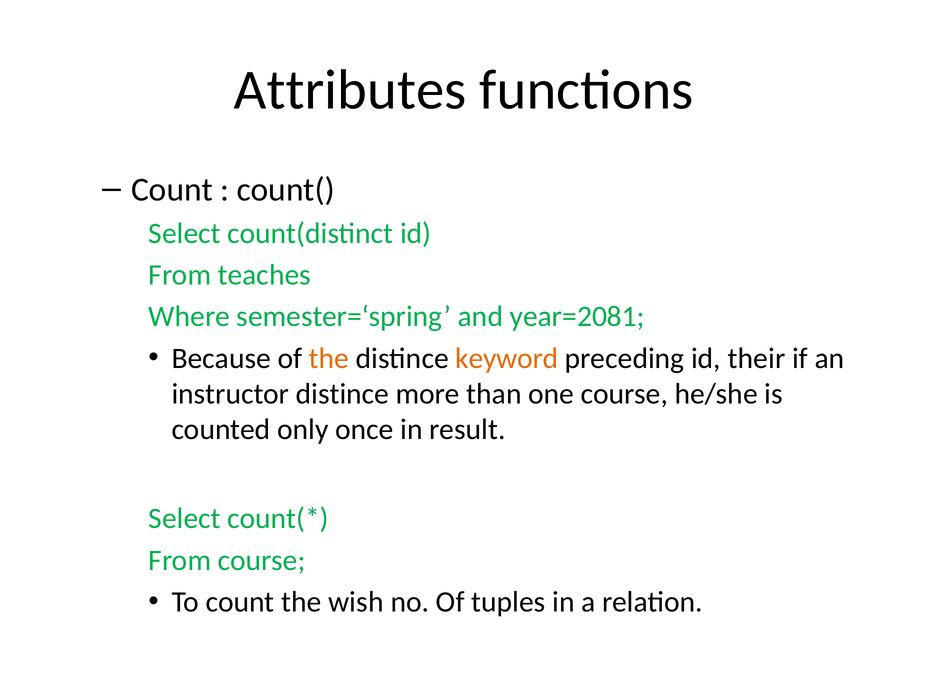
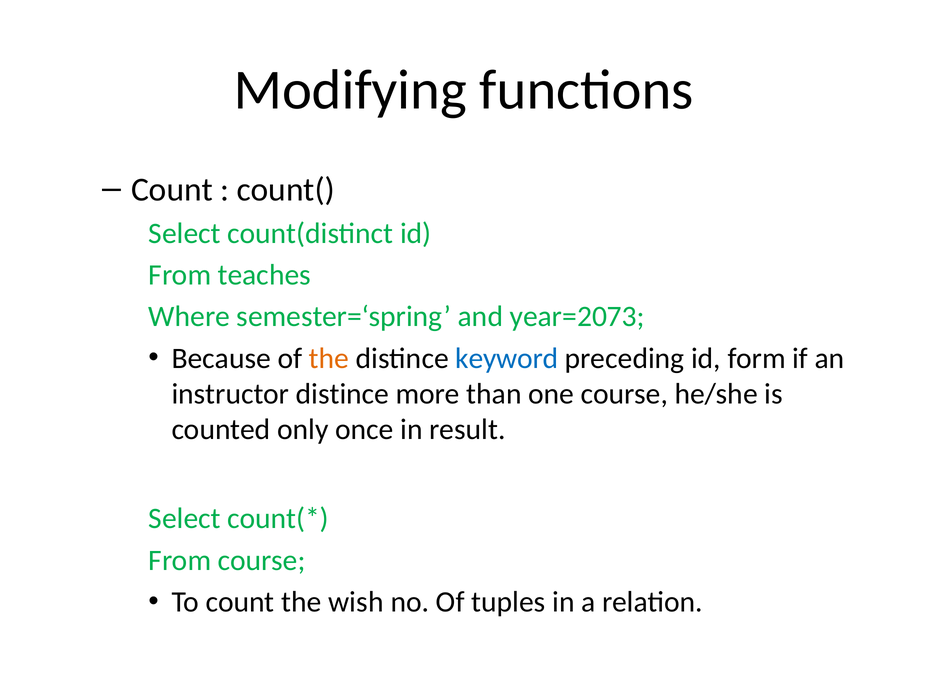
Attributes: Attributes -> Modifying
year=2081: year=2081 -> year=2073
keyword colour: orange -> blue
their: their -> form
